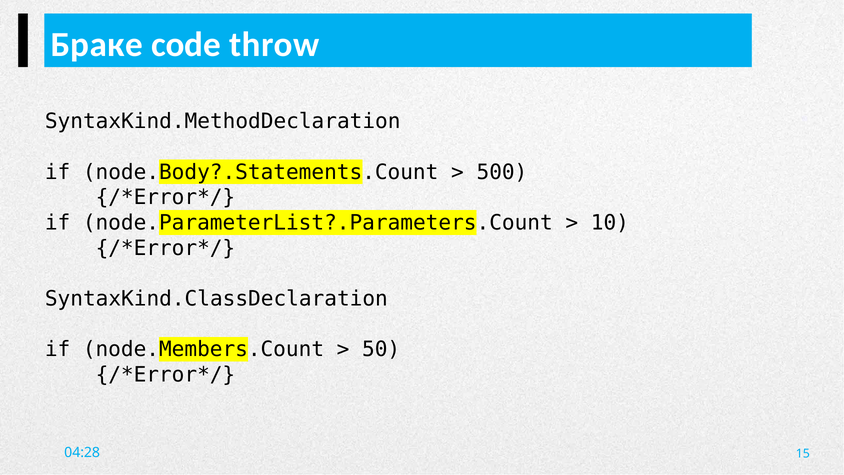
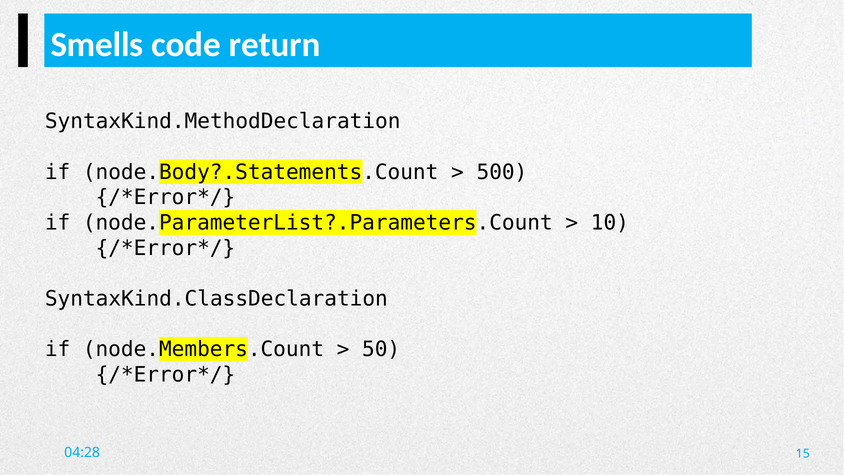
Браке: Браке -> Smells
throw: throw -> return
